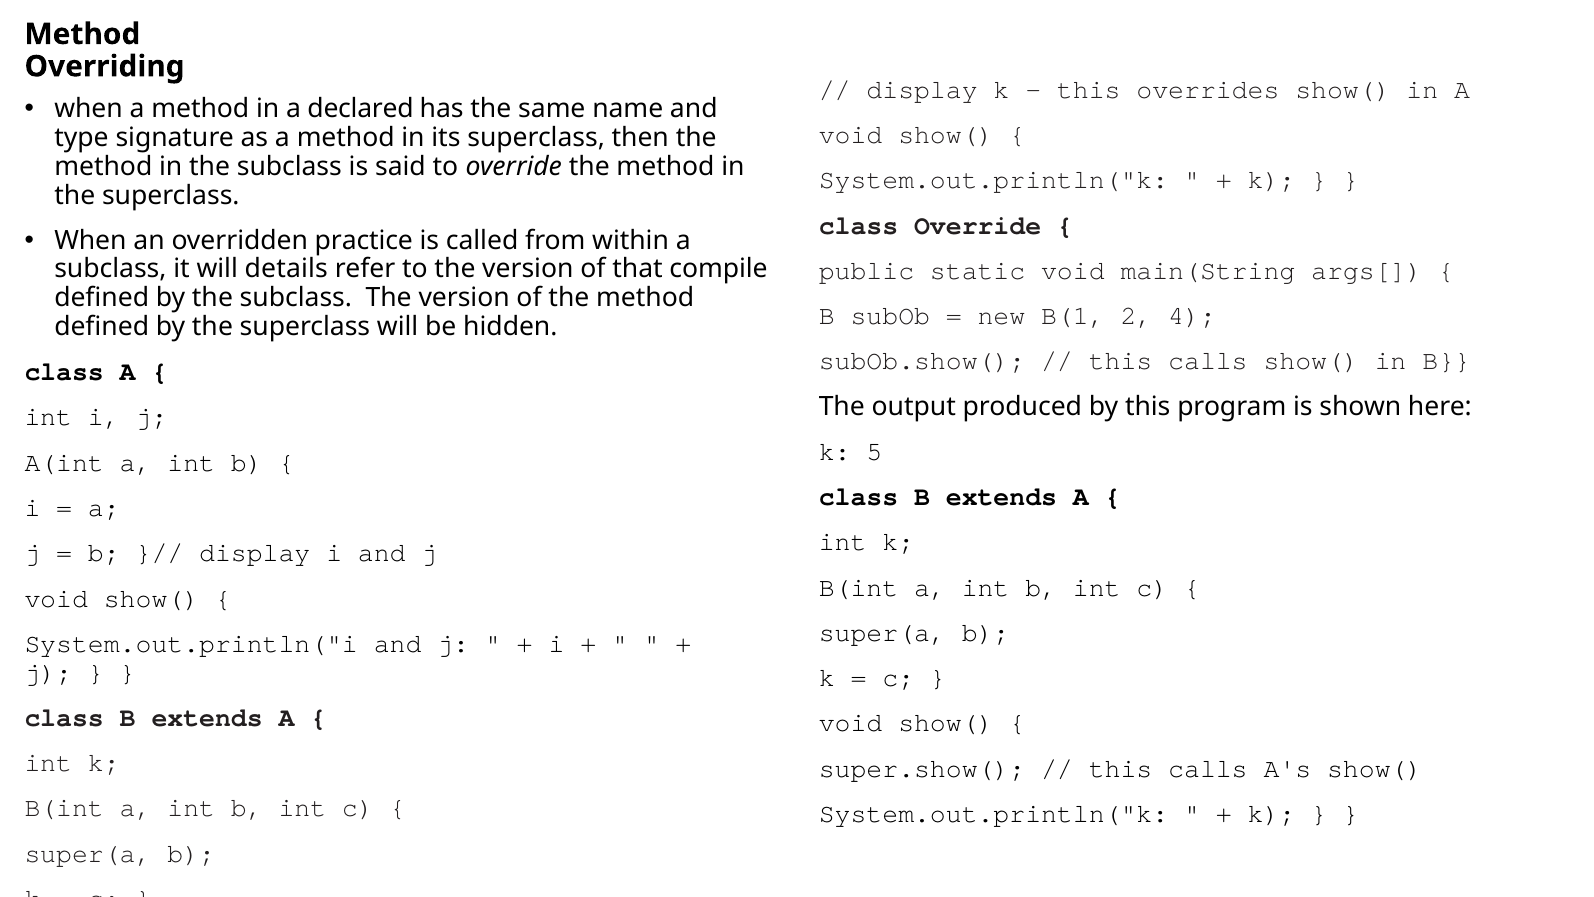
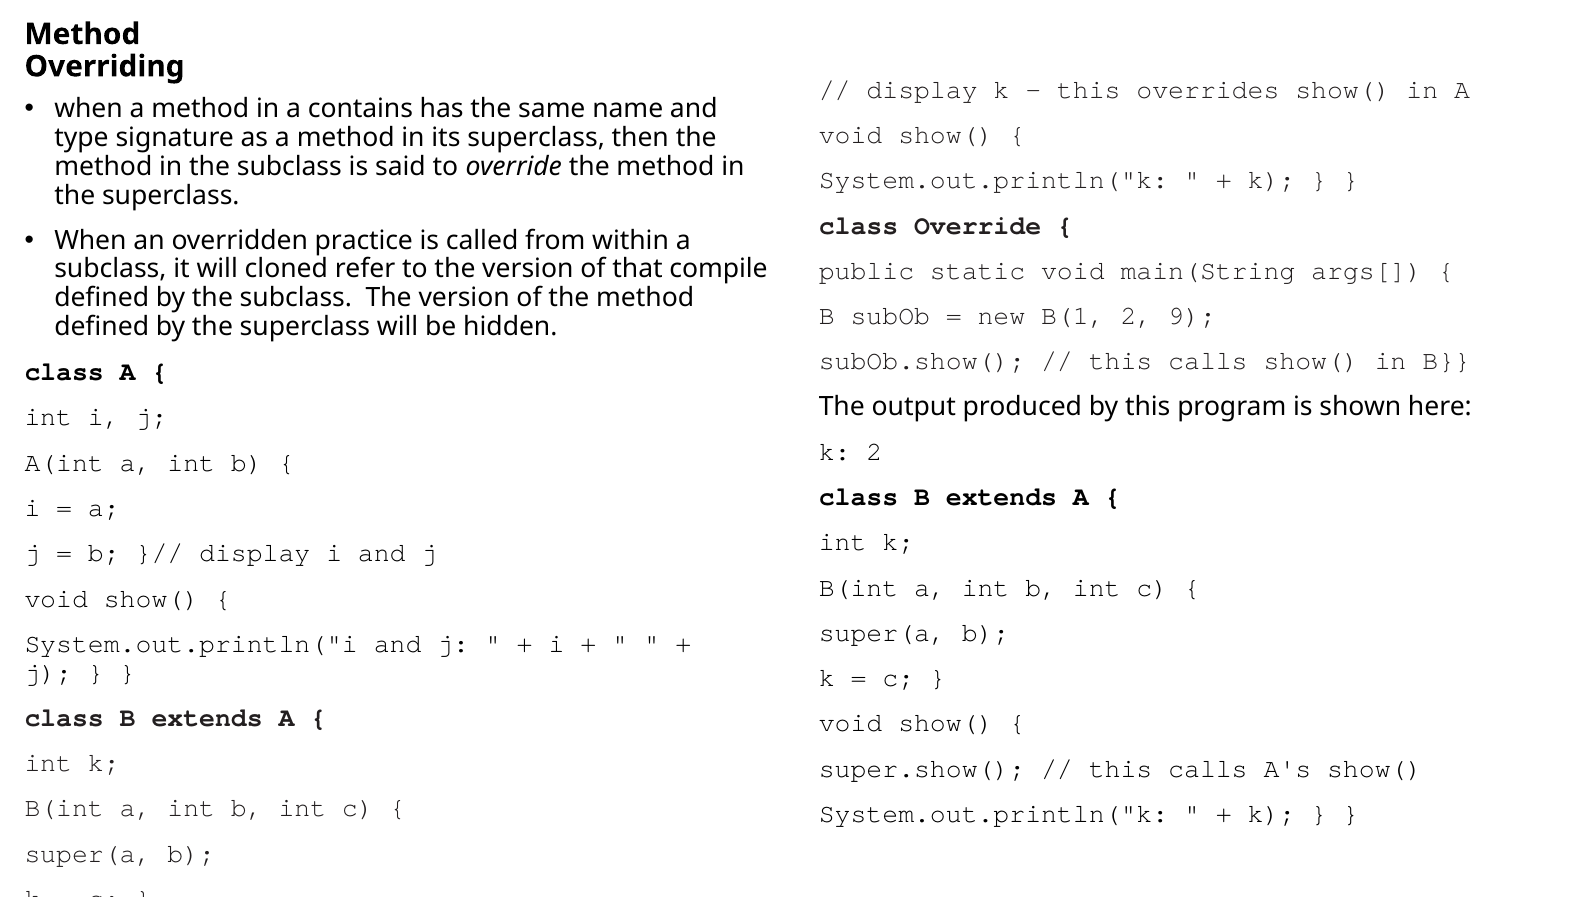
declared: declared -> contains
details: details -> cloned
4: 4 -> 9
k 5: 5 -> 2
